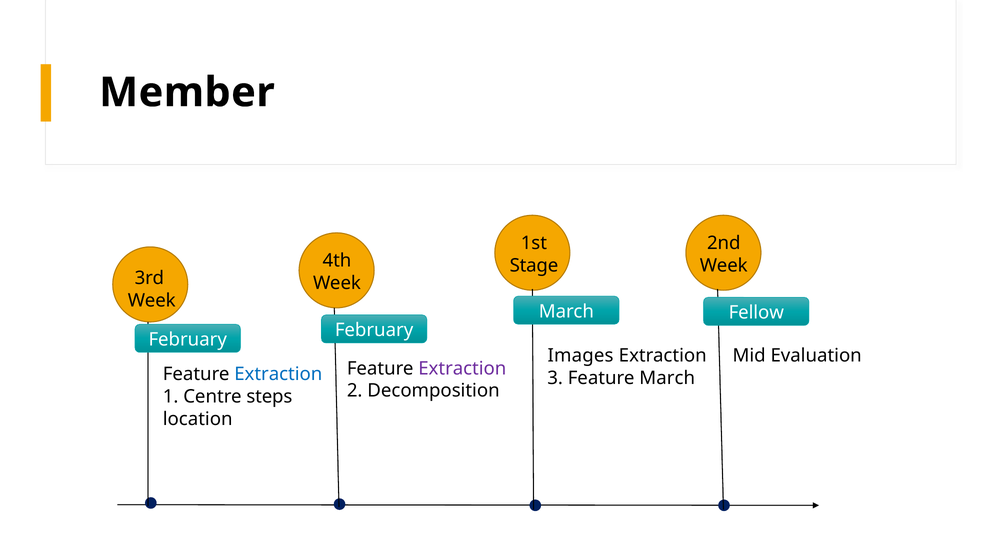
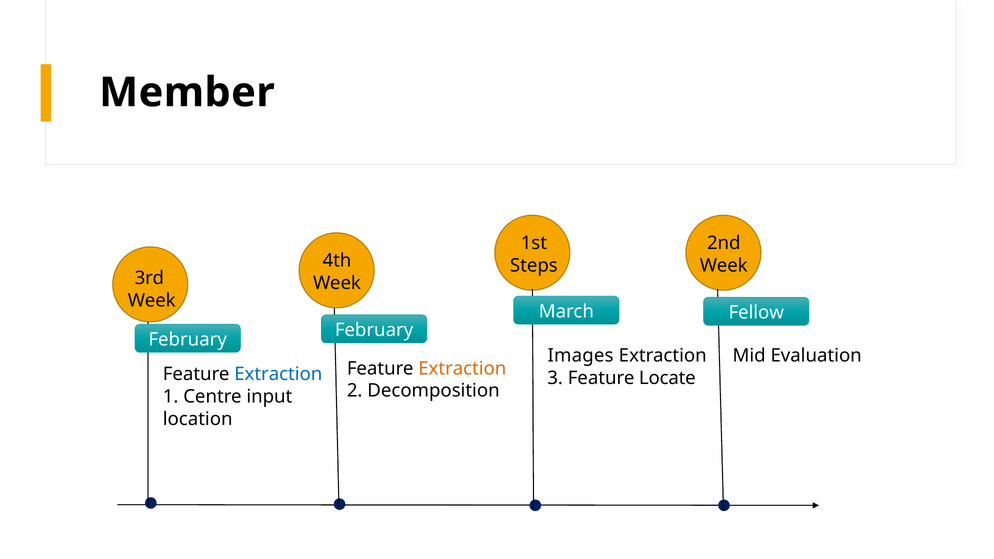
Stage: Stage -> Steps
Extraction at (462, 369) colour: purple -> orange
Feature March: March -> Locate
steps: steps -> input
